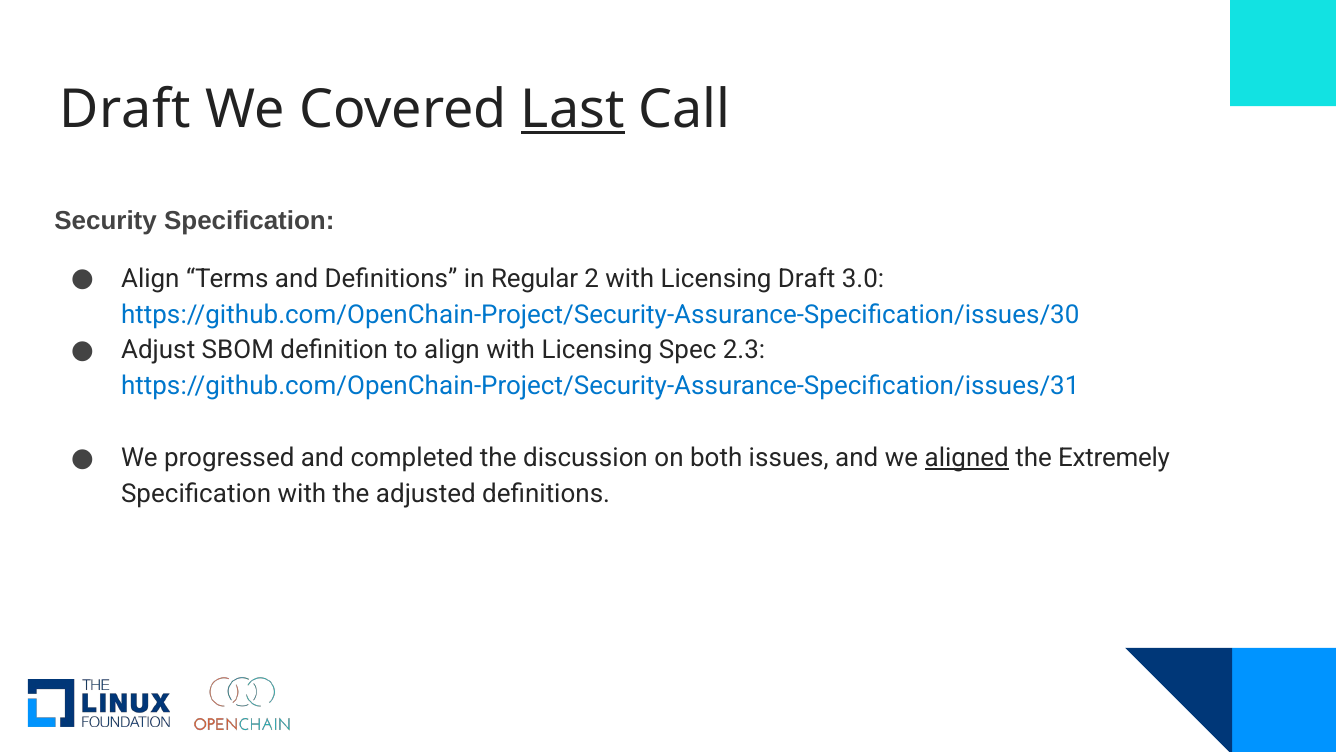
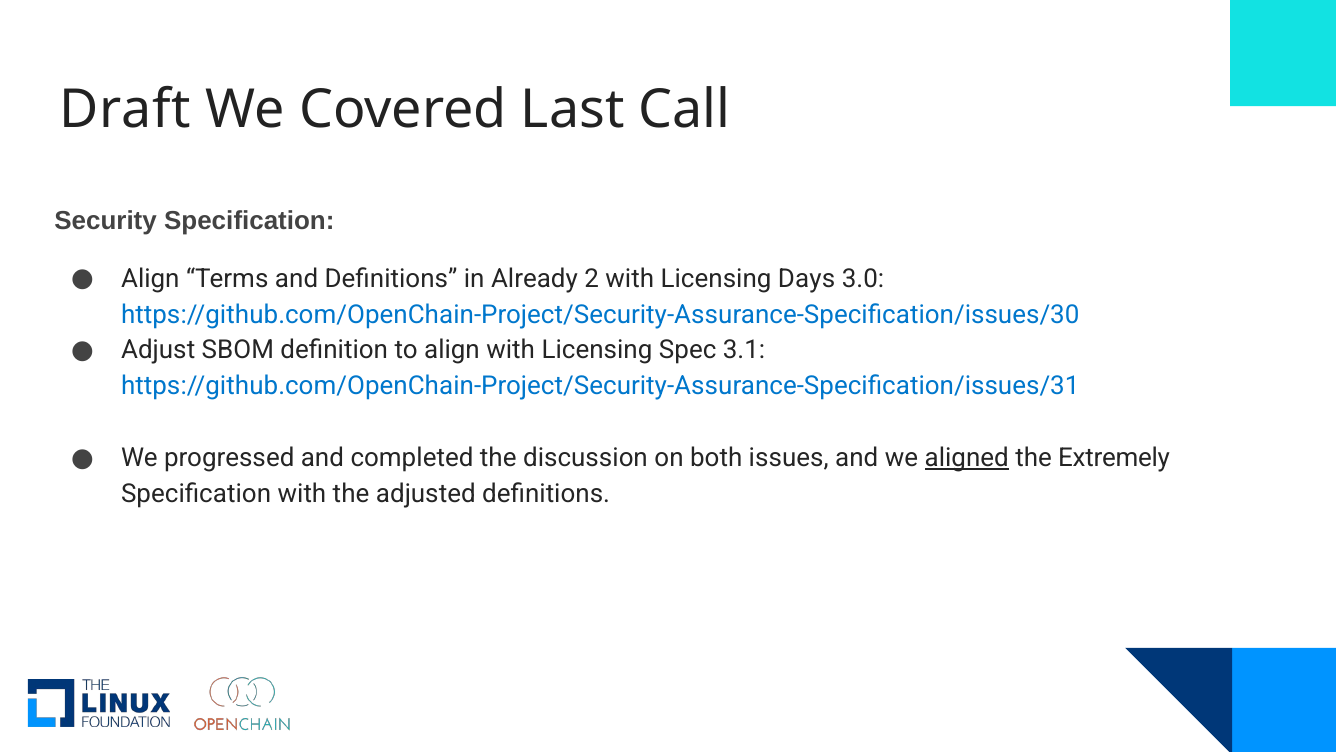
Last underline: present -> none
Regular: Regular -> Already
Licensing Draft: Draft -> Days
2.3: 2.3 -> 3.1
